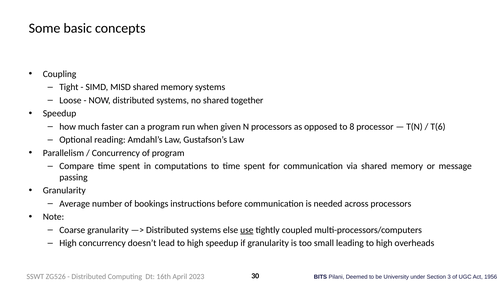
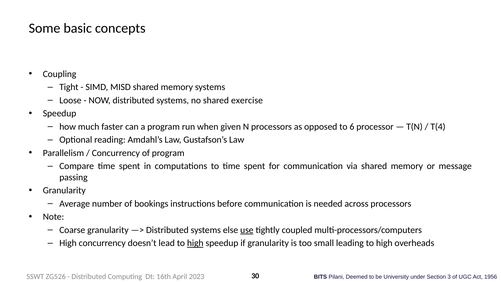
together: together -> exercise
8: 8 -> 6
T(6: T(6 -> T(4
high at (195, 243) underline: none -> present
